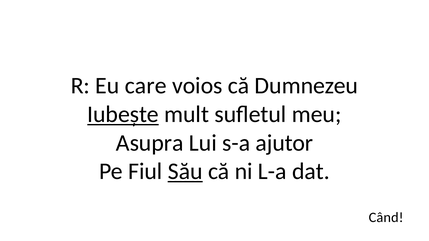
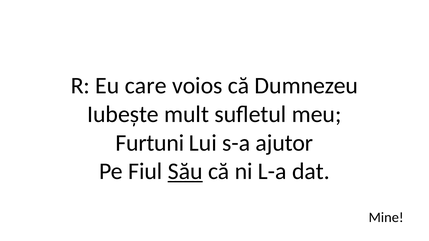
Iubește underline: present -> none
Asupra: Asupra -> Furtuni
Când: Când -> Mine
